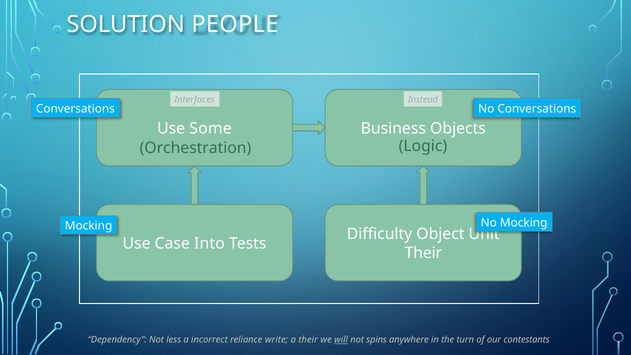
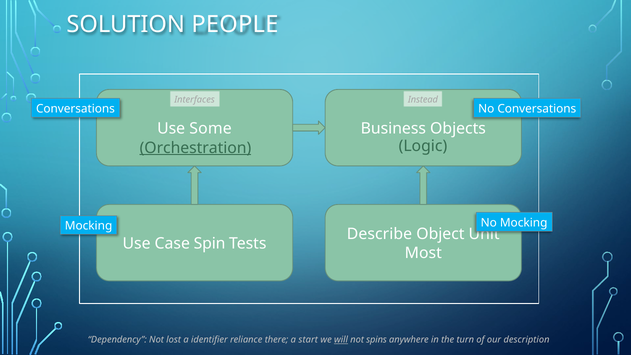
Orchestration underline: none -> present
Difficulty: Difficulty -> Describe
Into: Into -> Spin
Their at (423, 253): Their -> Most
less: less -> lost
incorrect: incorrect -> identifier
write: write -> there
a their: their -> start
contestants: contestants -> description
